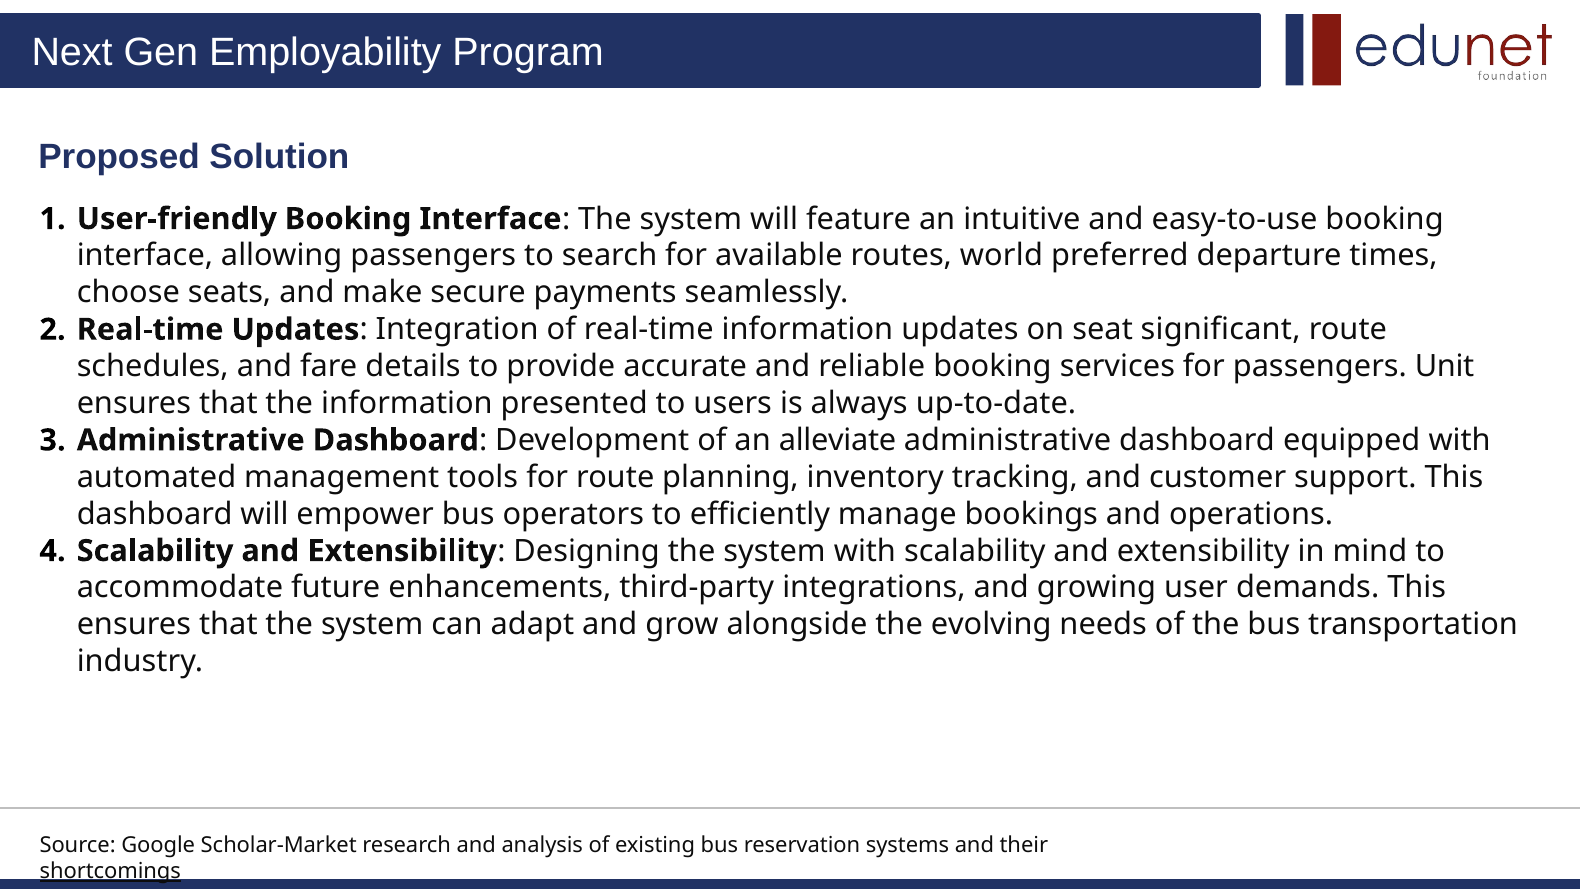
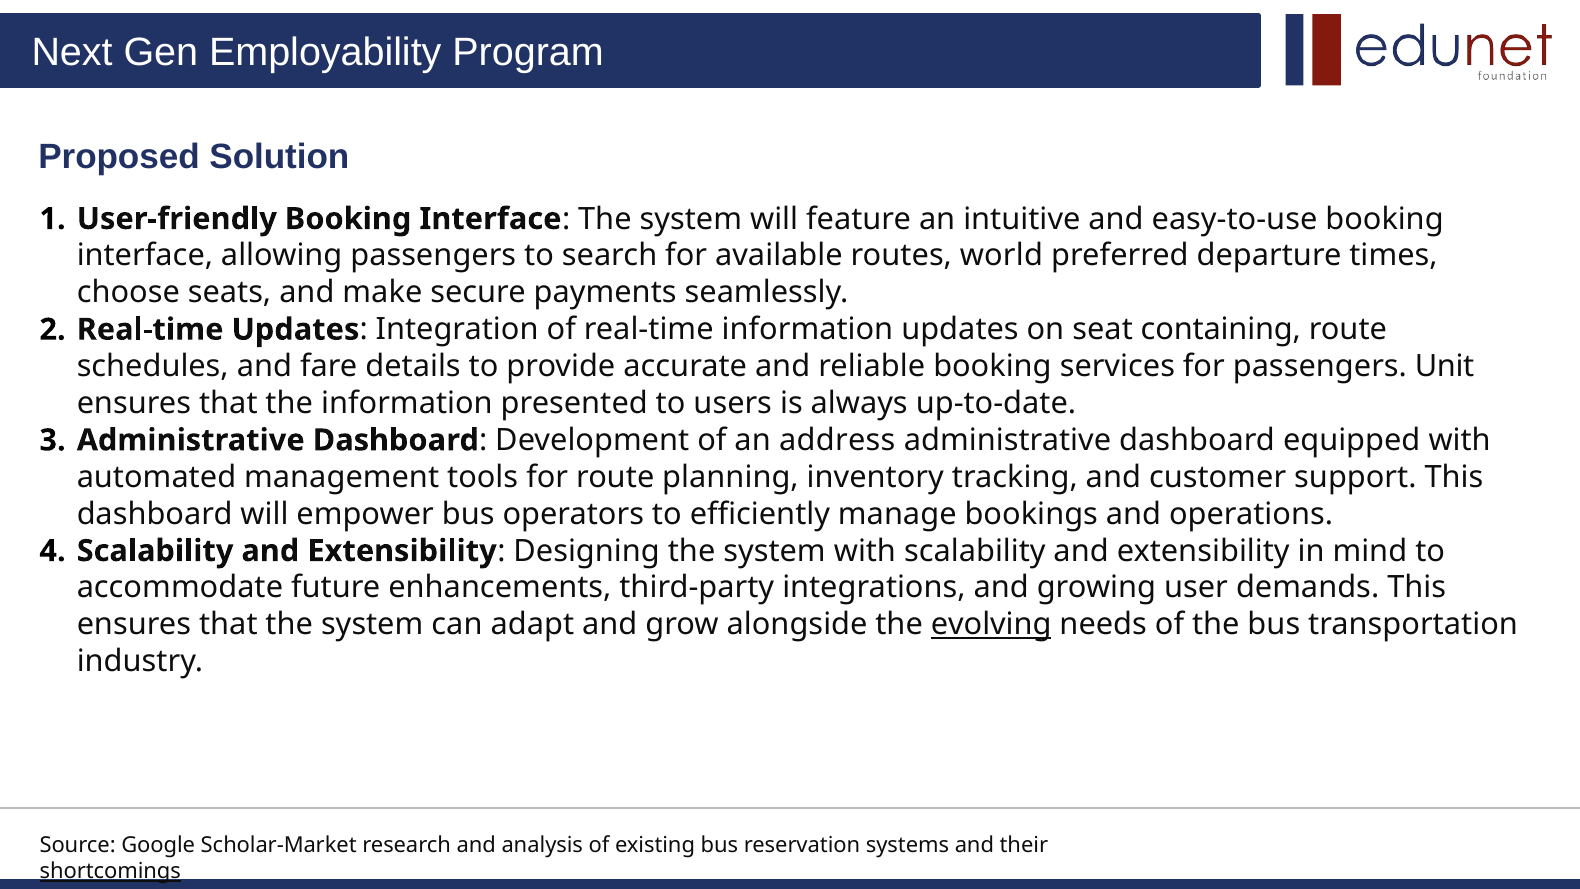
significant: significant -> containing
alleviate: alleviate -> address
evolving underline: none -> present
